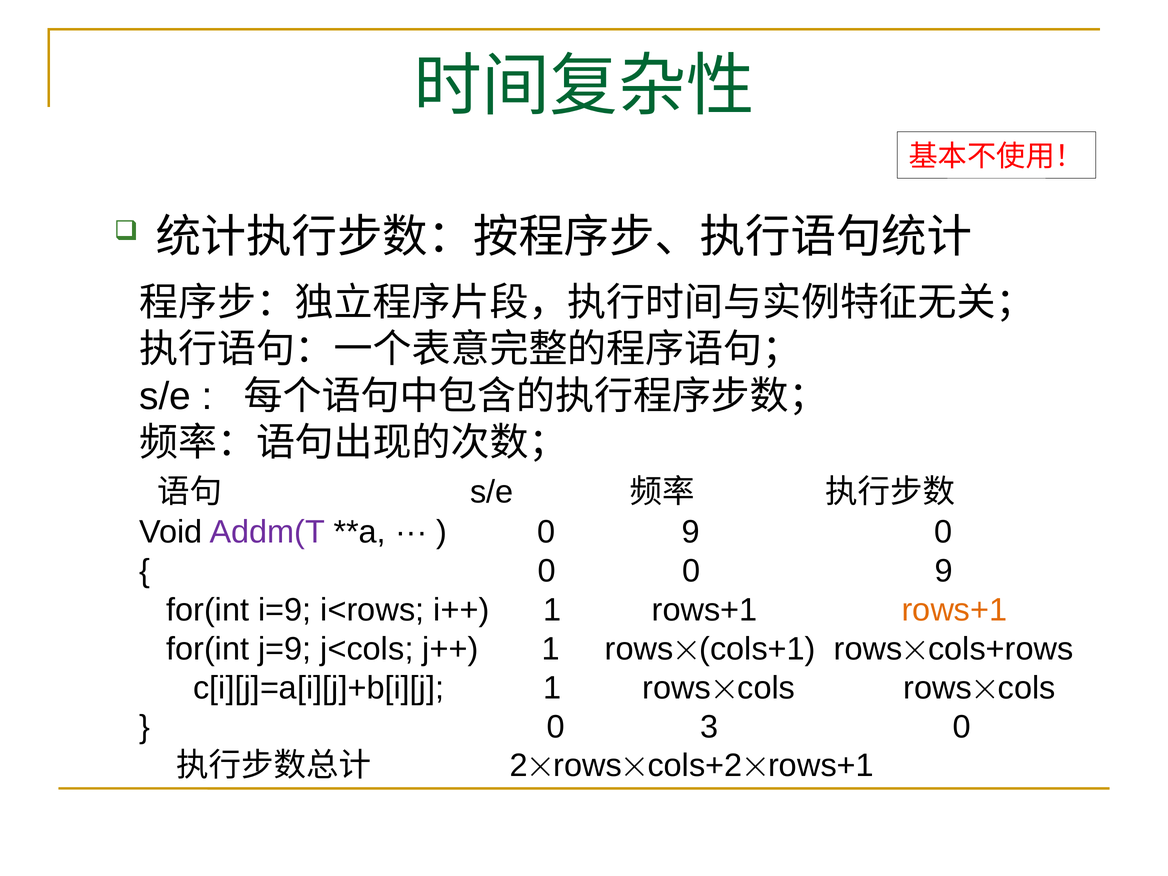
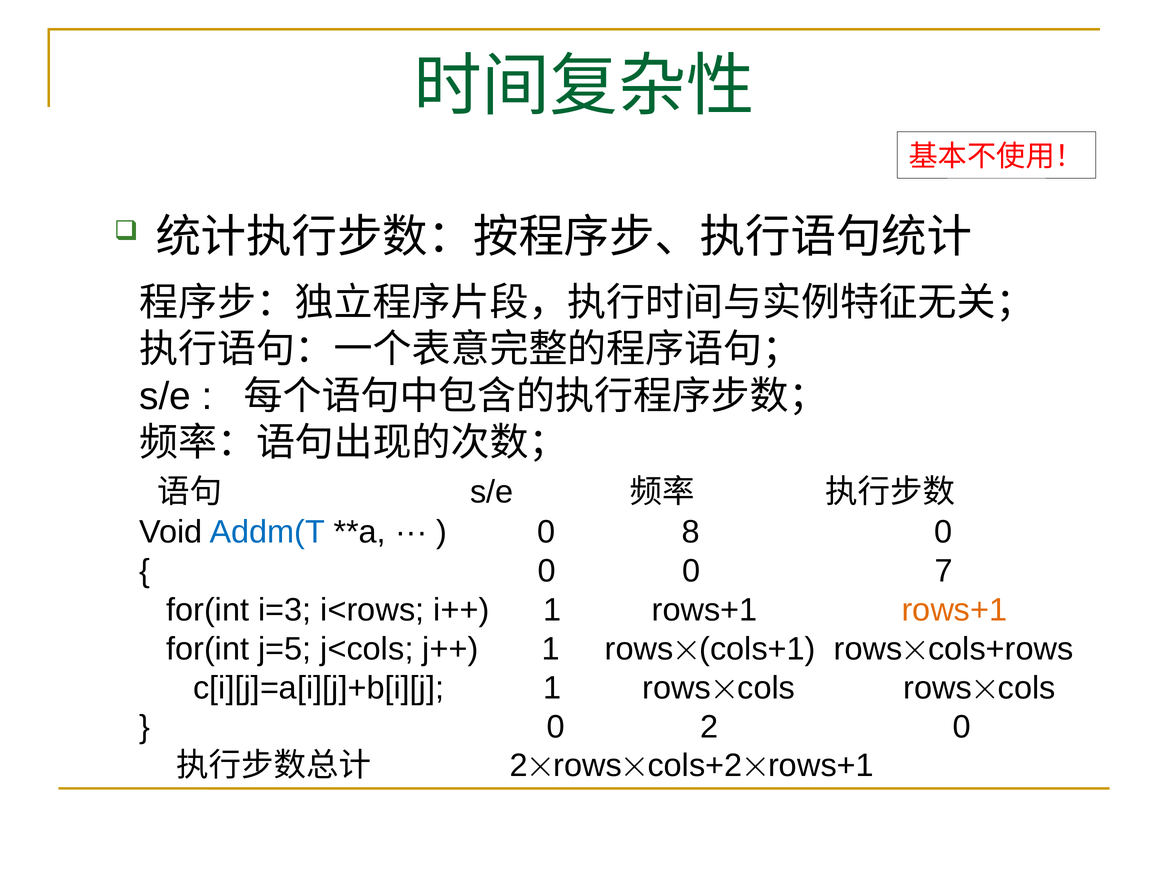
Addm(T colour: purple -> blue
9 at (691, 532): 9 -> 8
0 0 9: 9 -> 7
i=9: i=9 -> i=3
j=9: j=9 -> j=5
0 3: 3 -> 2
